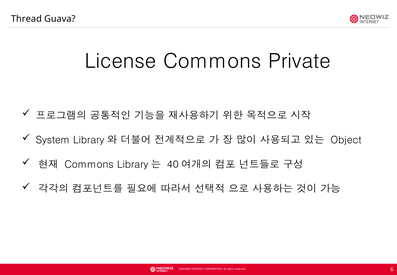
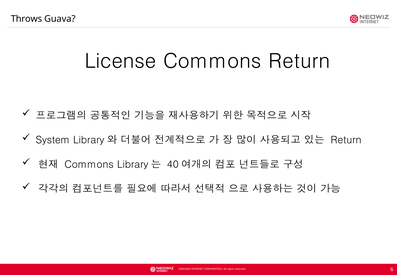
Thread: Thread -> Throws
Commons Private: Private -> Return
Object at (346, 140): Object -> Return
